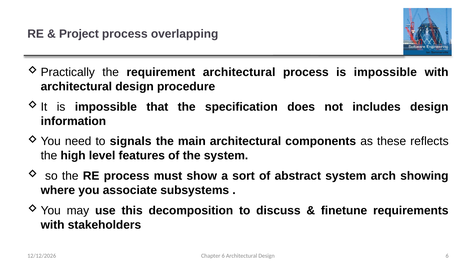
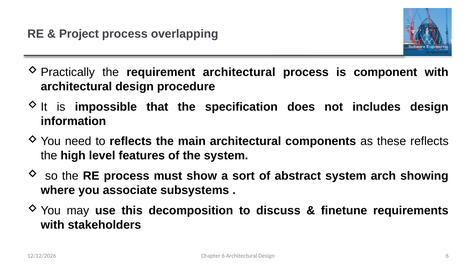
process is impossible: impossible -> component
to signals: signals -> reflects
